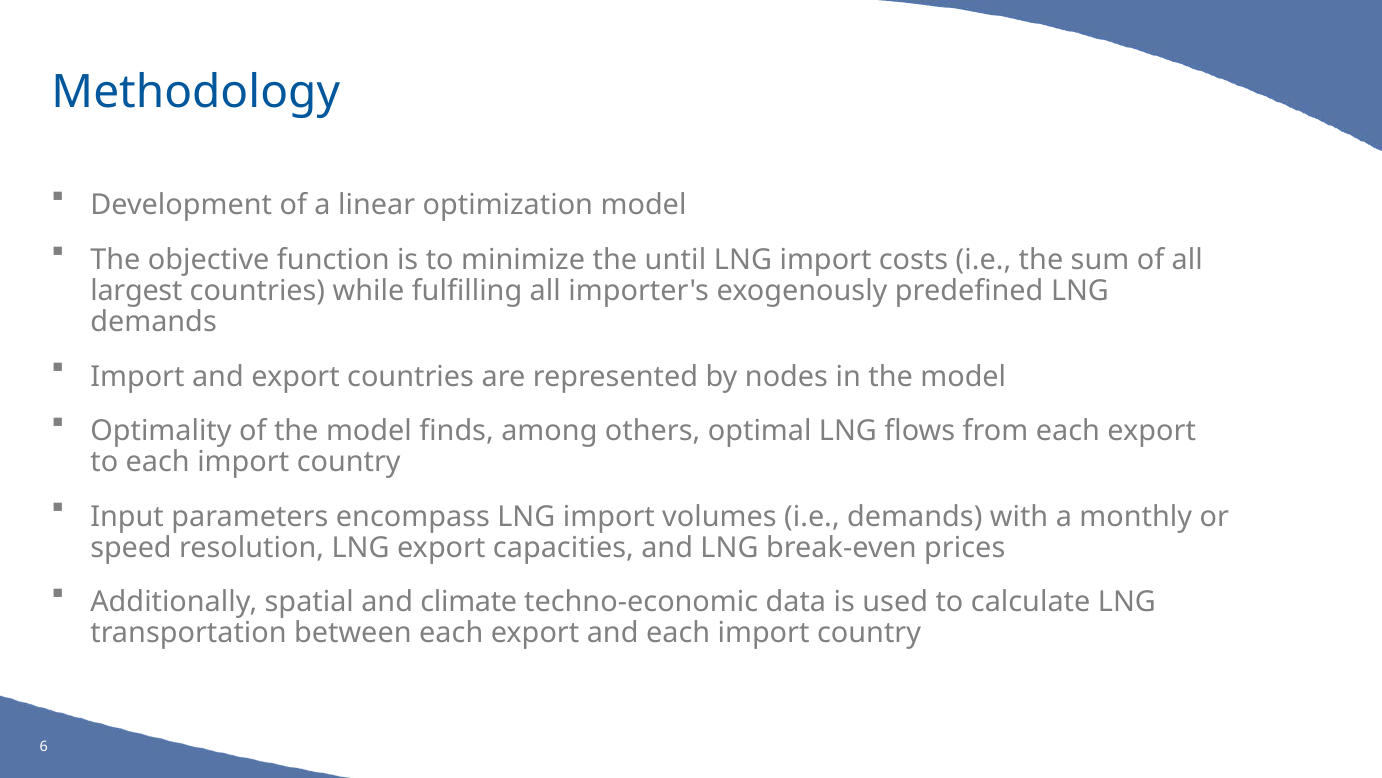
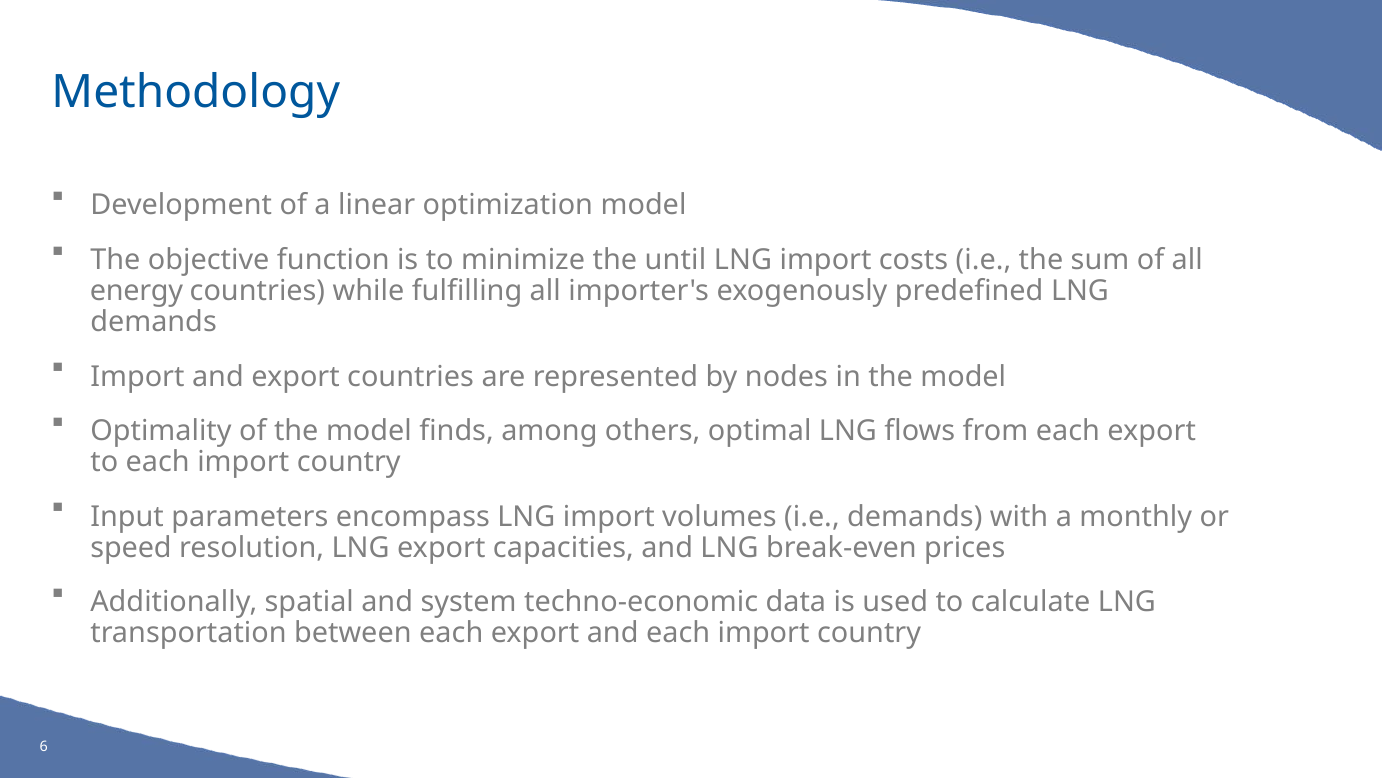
largest: largest -> energy
climate: climate -> system
